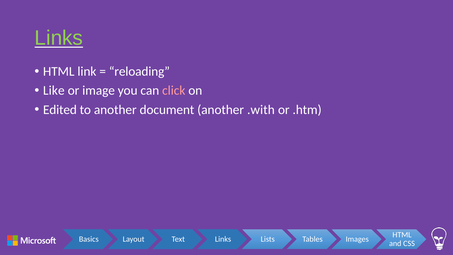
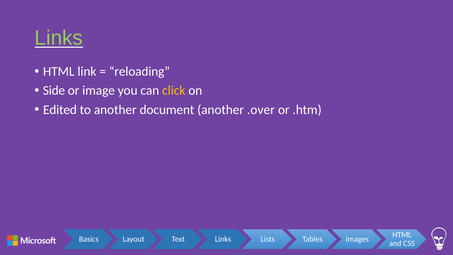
Like: Like -> Side
click colour: pink -> yellow
.with: .with -> .over
